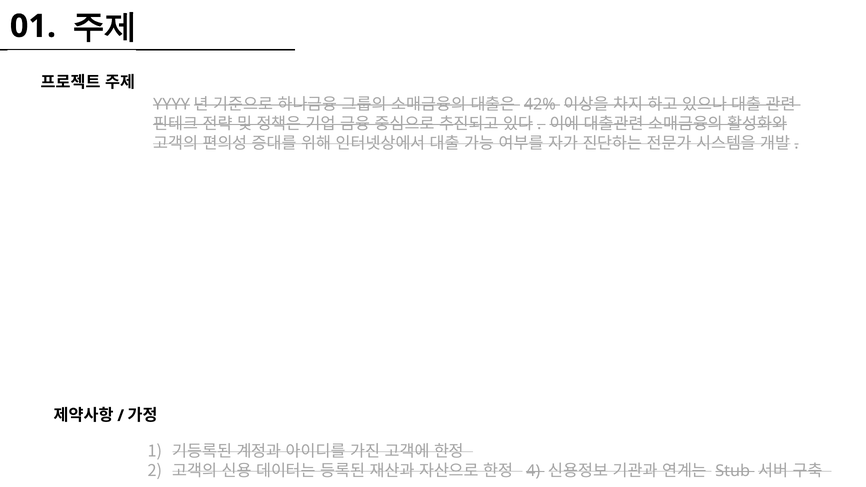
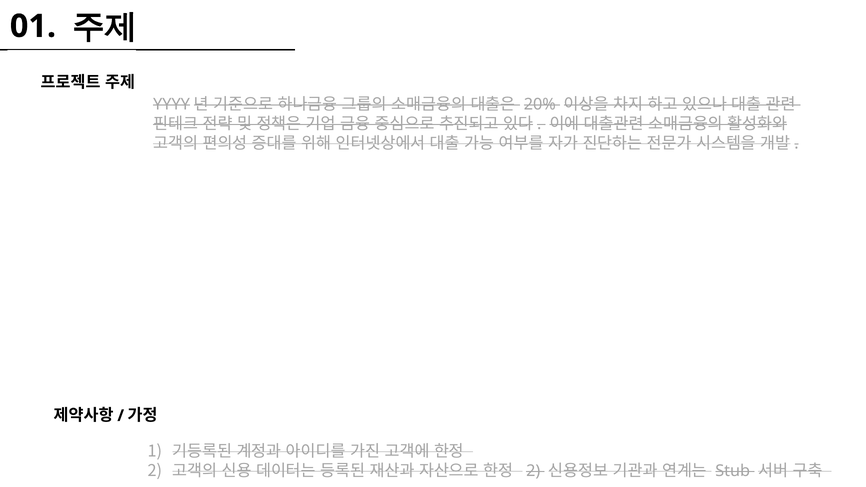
42%: 42% -> 20%
4 at (533, 471): 4 -> 2
